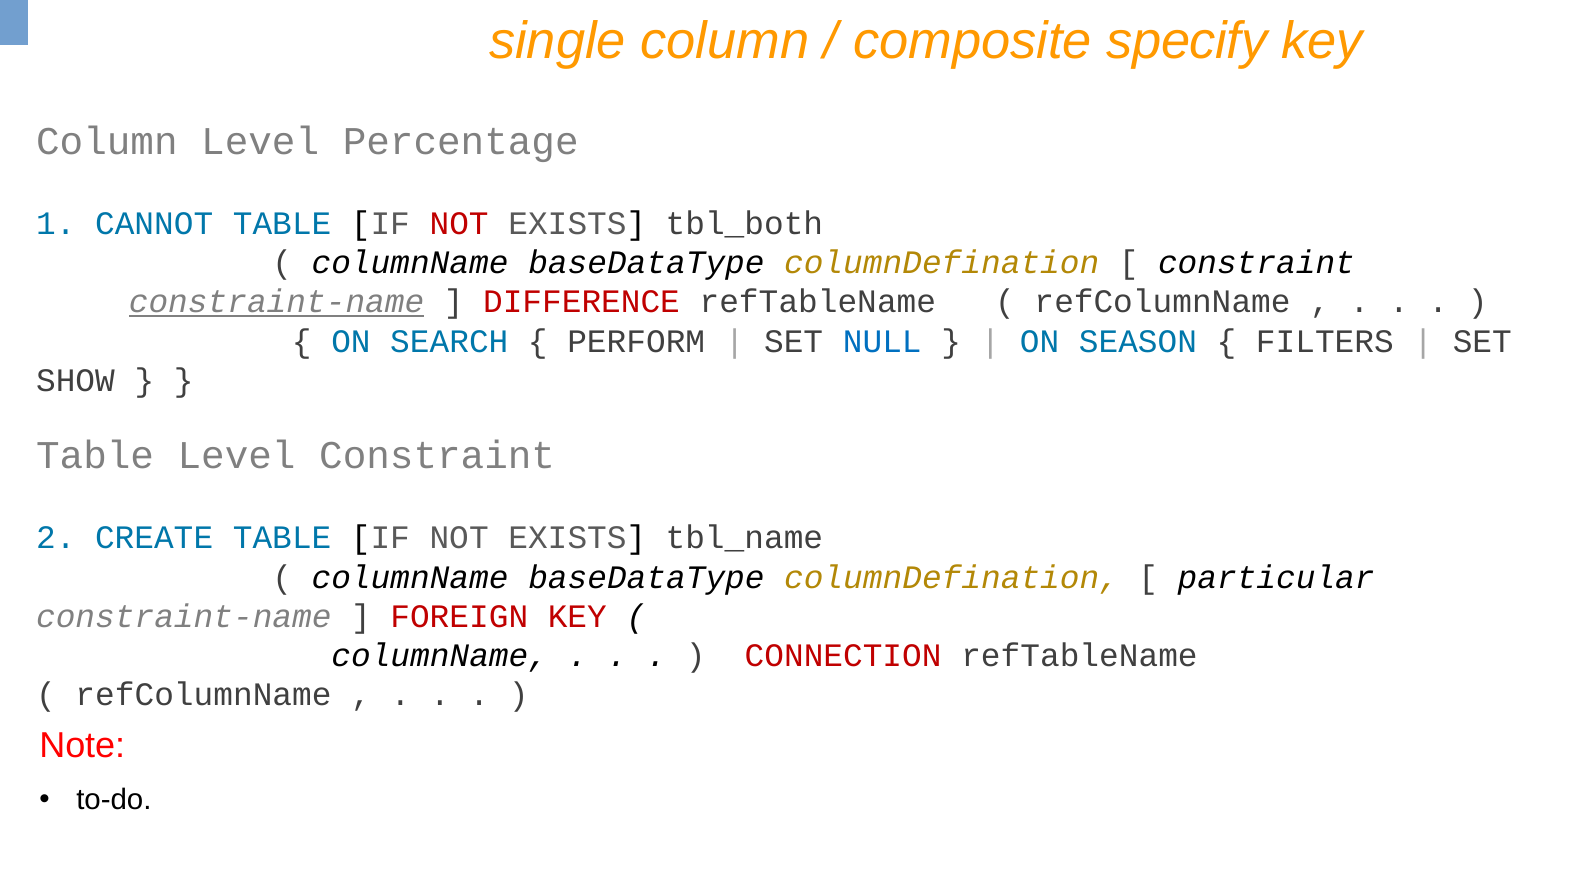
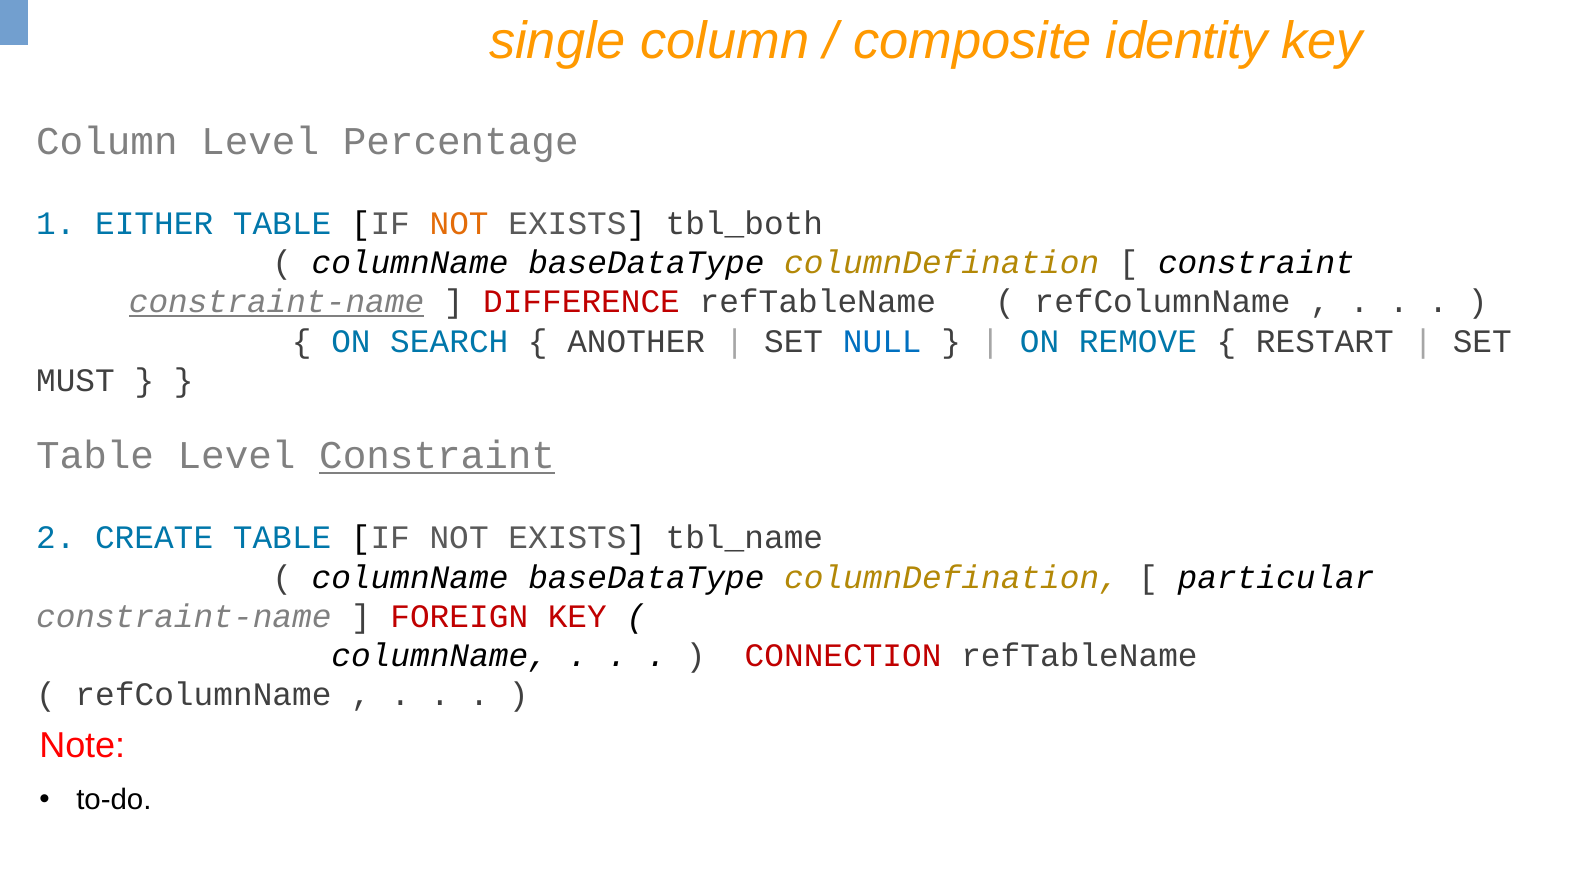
specify: specify -> identity
CANNOT: CANNOT -> EITHER
NOT at (459, 224) colour: red -> orange
PERFORM: PERFORM -> ANOTHER
SEASON: SEASON -> REMOVE
FILTERS: FILTERS -> RESTART
SHOW: SHOW -> MUST
Constraint at (437, 456) underline: none -> present
